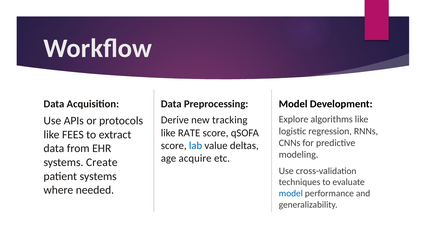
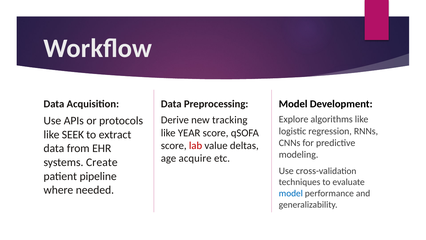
RATE: RATE -> YEAR
FEES: FEES -> SEEK
lab colour: blue -> red
patient systems: systems -> pipeline
